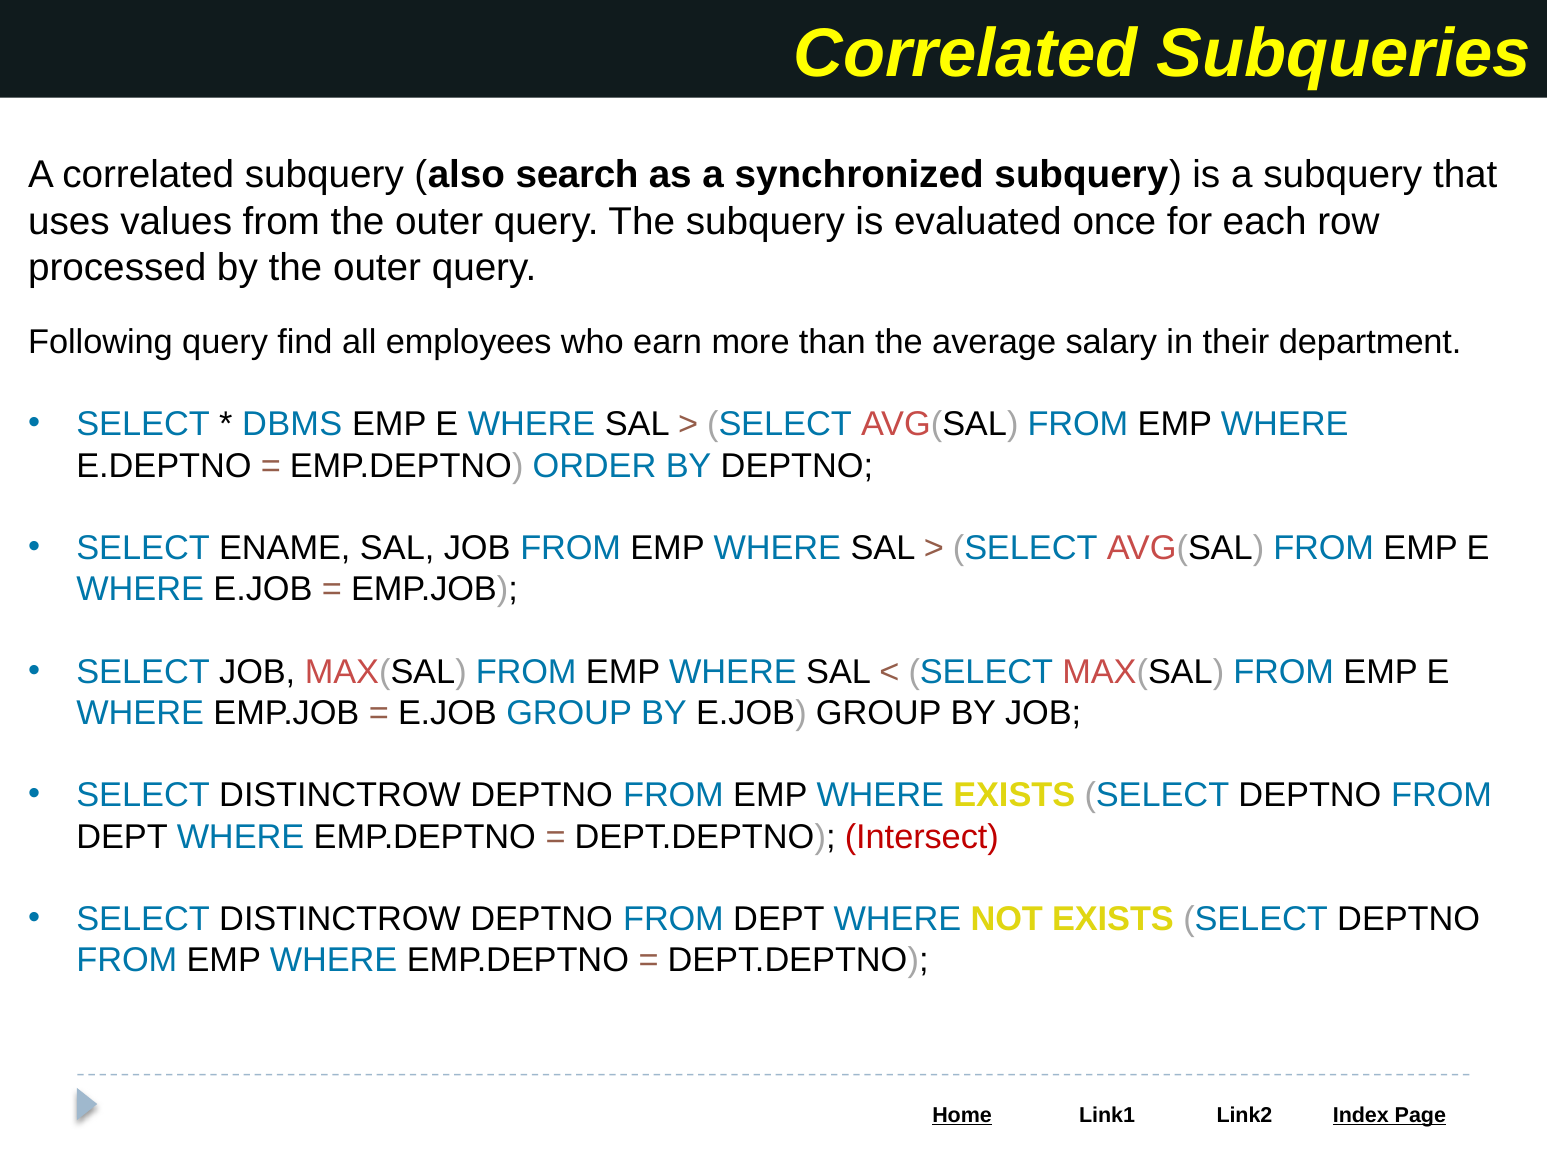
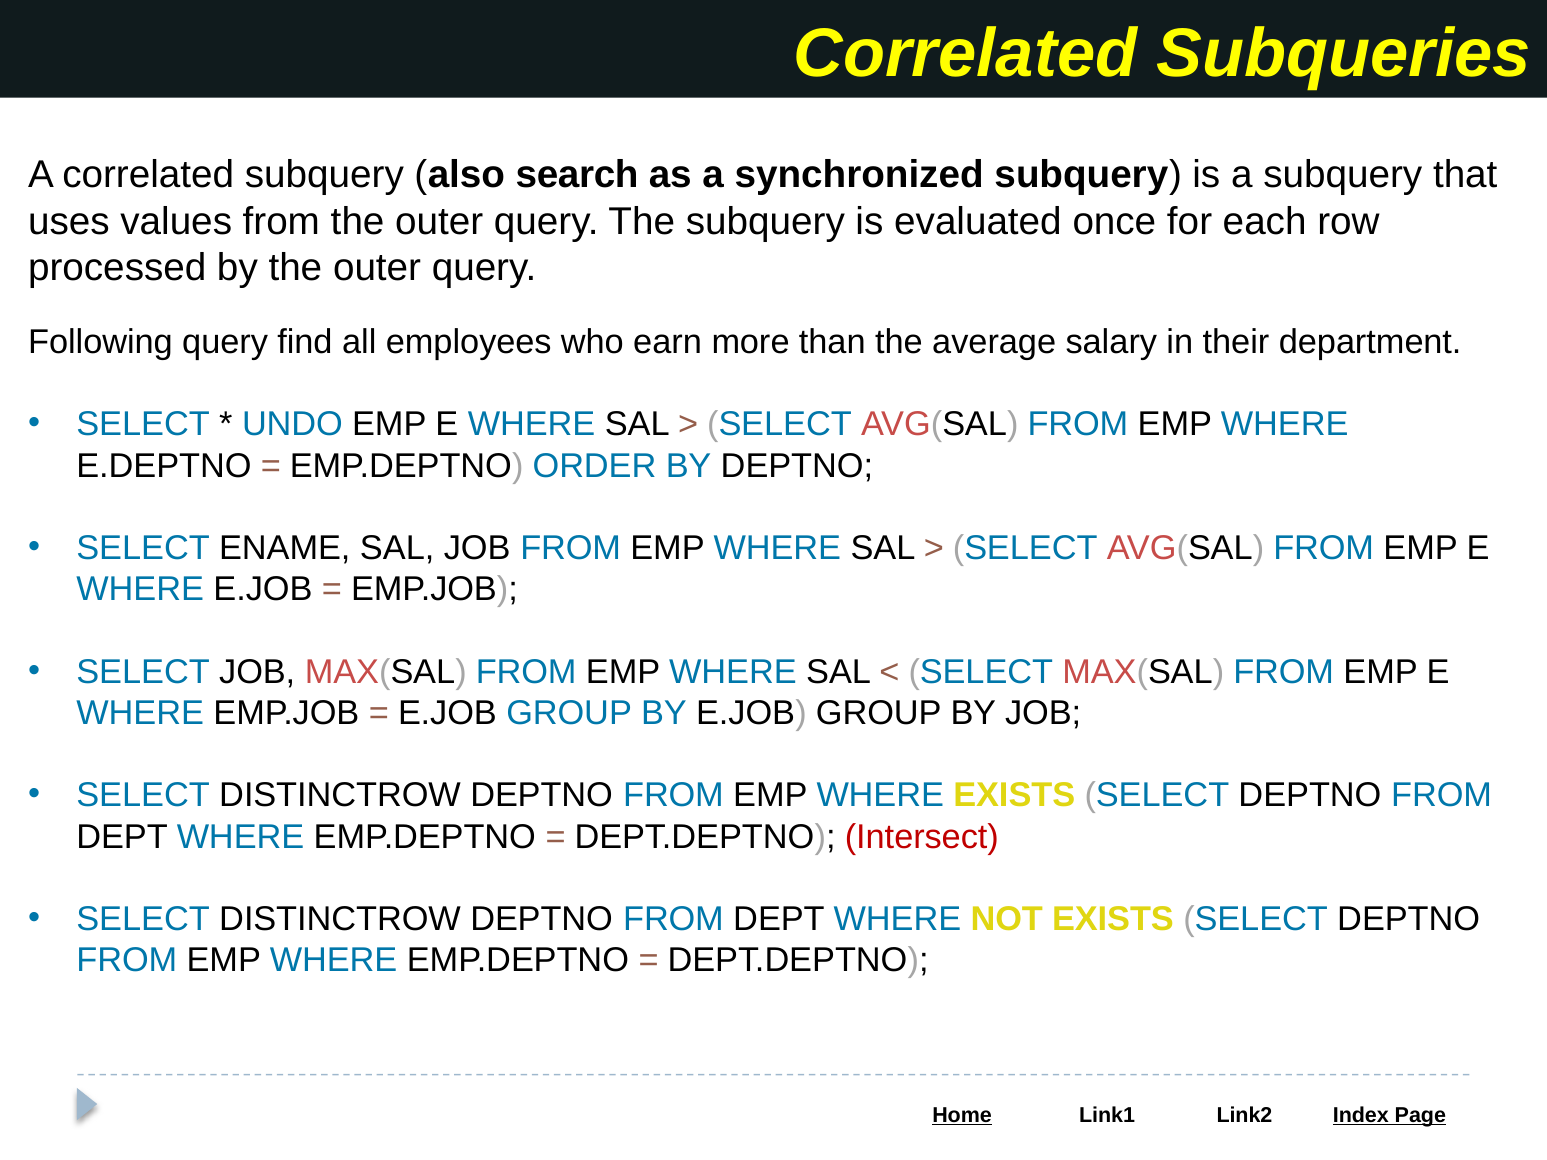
DBMS: DBMS -> UNDO
